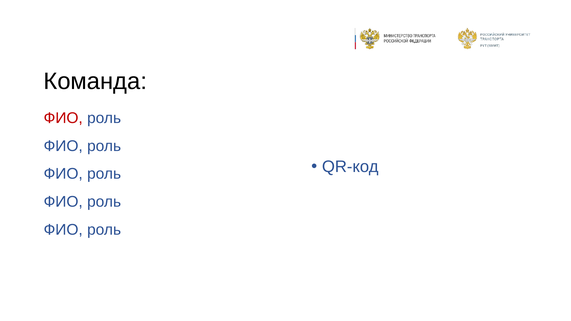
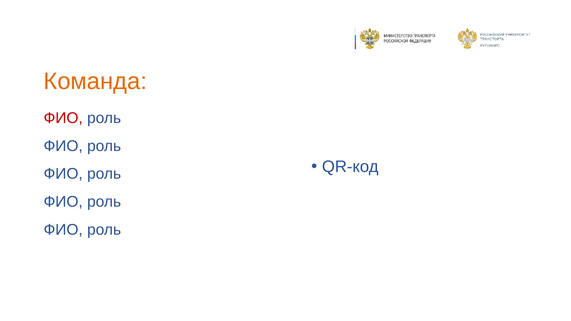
Команда colour: black -> orange
